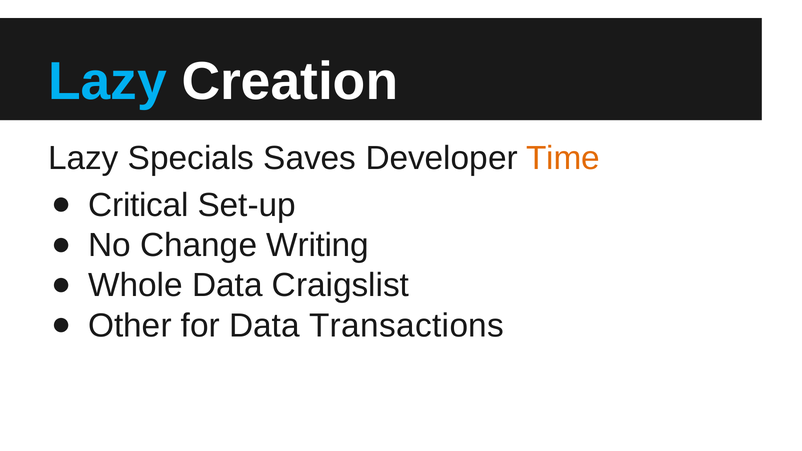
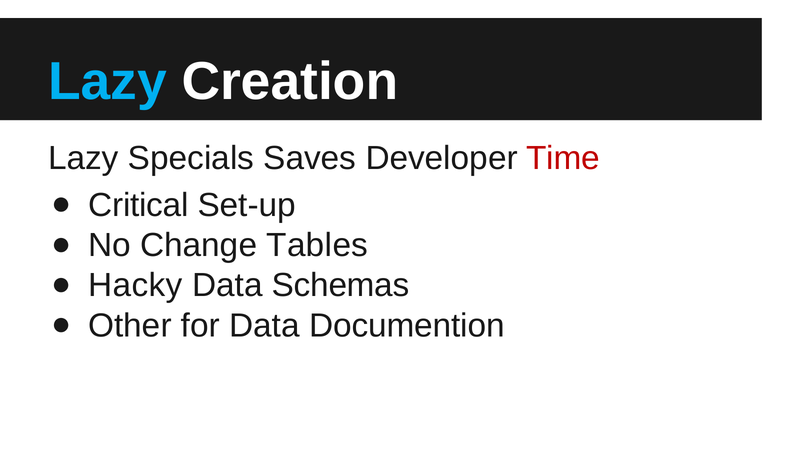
Time colour: orange -> red
Writing: Writing -> Tables
Whole: Whole -> Hacky
Craigslist: Craigslist -> Schemas
Transactions: Transactions -> Documention
